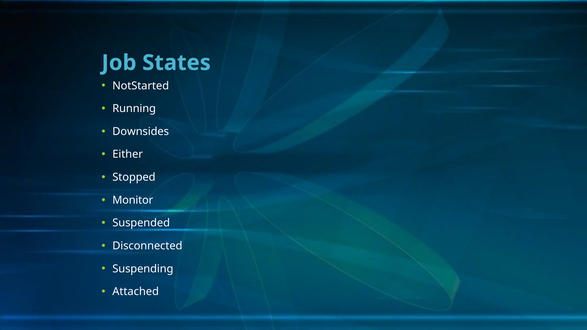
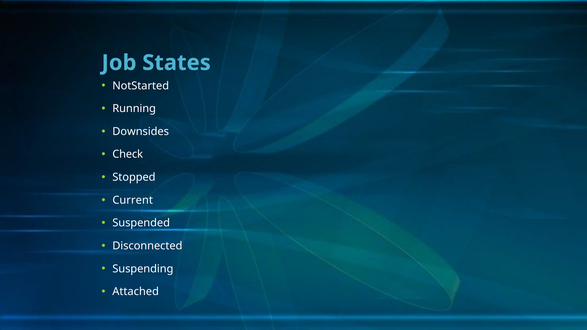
Either: Either -> Check
Monitor: Monitor -> Current
